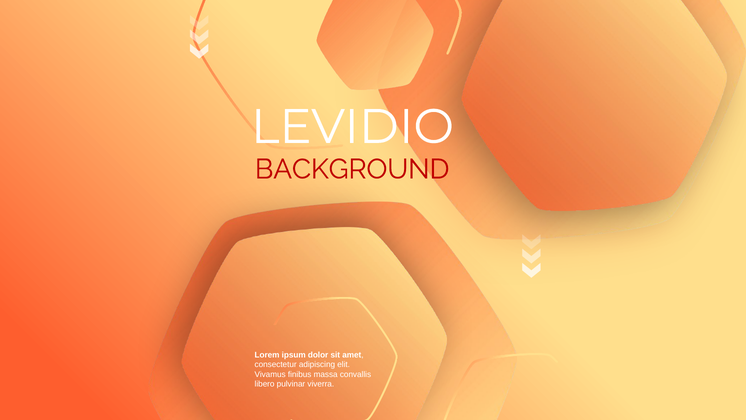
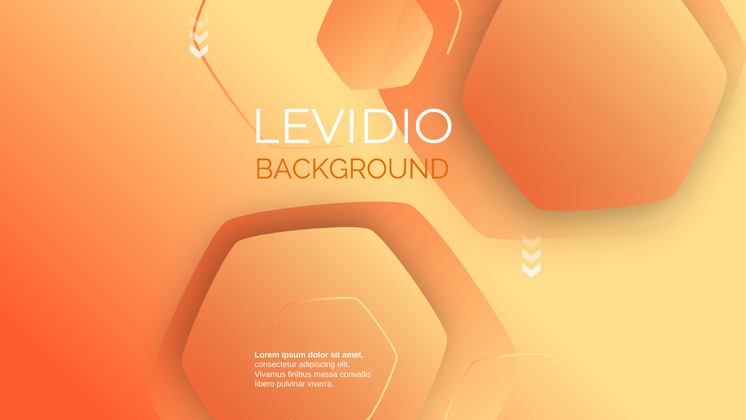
BACKGROUND colour: red -> orange
